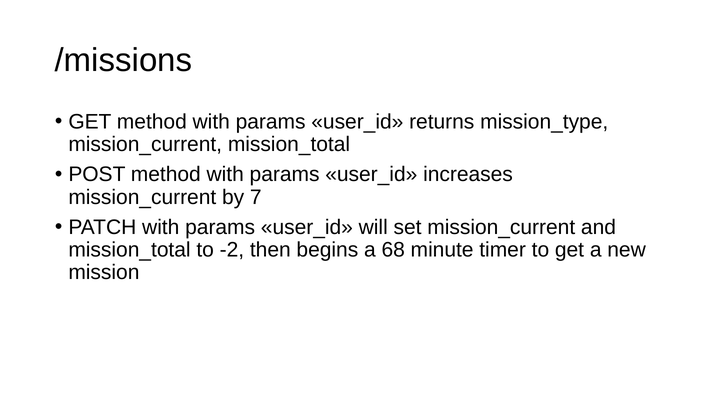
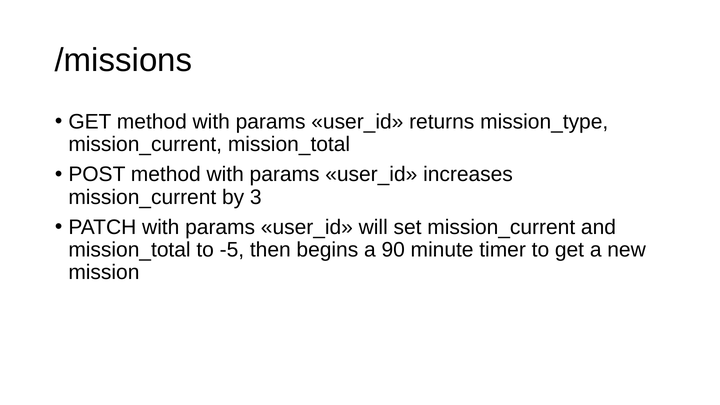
7: 7 -> 3
-2: -2 -> -5
68: 68 -> 90
